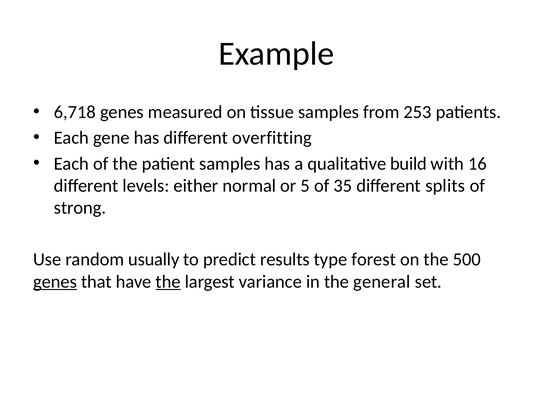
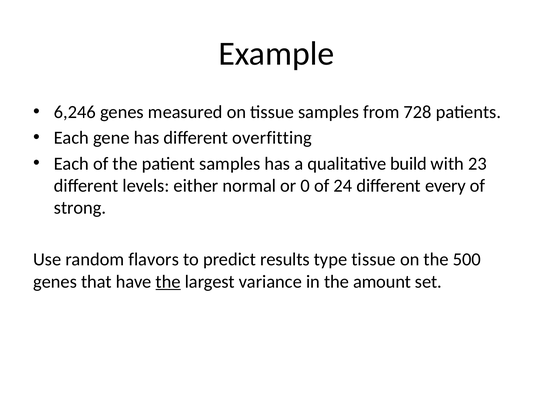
6,718: 6,718 -> 6,246
253: 253 -> 728
16: 16 -> 23
5: 5 -> 0
35: 35 -> 24
splits: splits -> every
usually: usually -> flavors
type forest: forest -> tissue
genes at (55, 281) underline: present -> none
general: general -> amount
